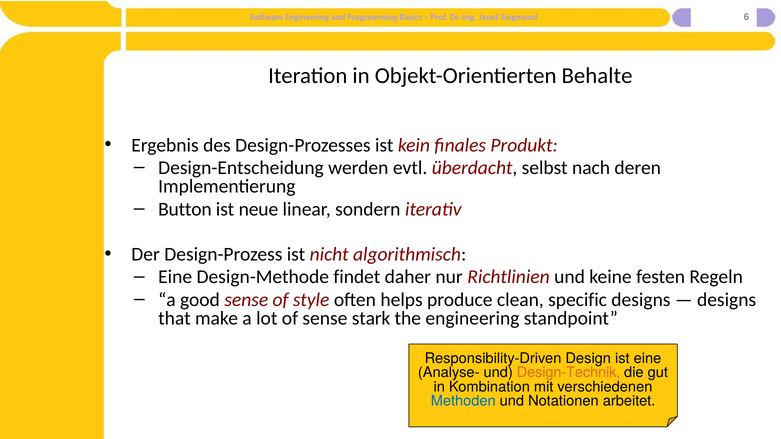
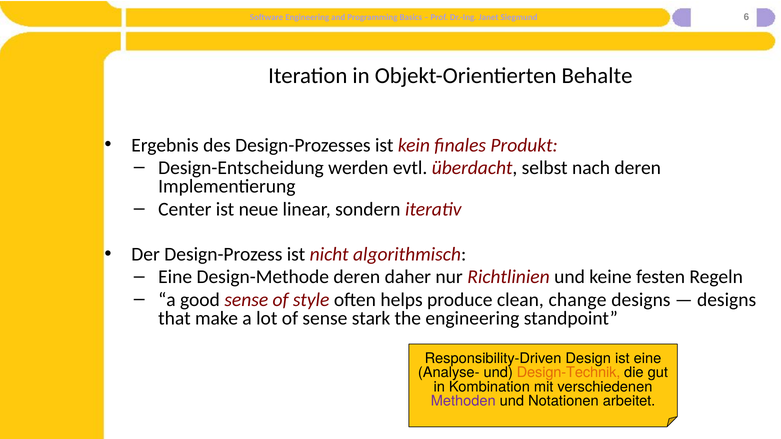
Button: Button -> Center
Design-Methode findet: findet -> deren
specific: specific -> change
Methoden colour: blue -> purple
